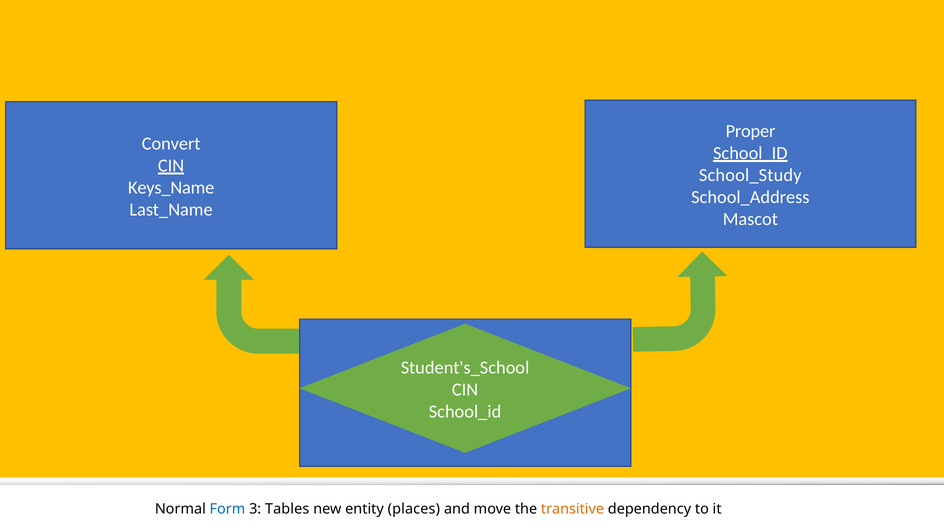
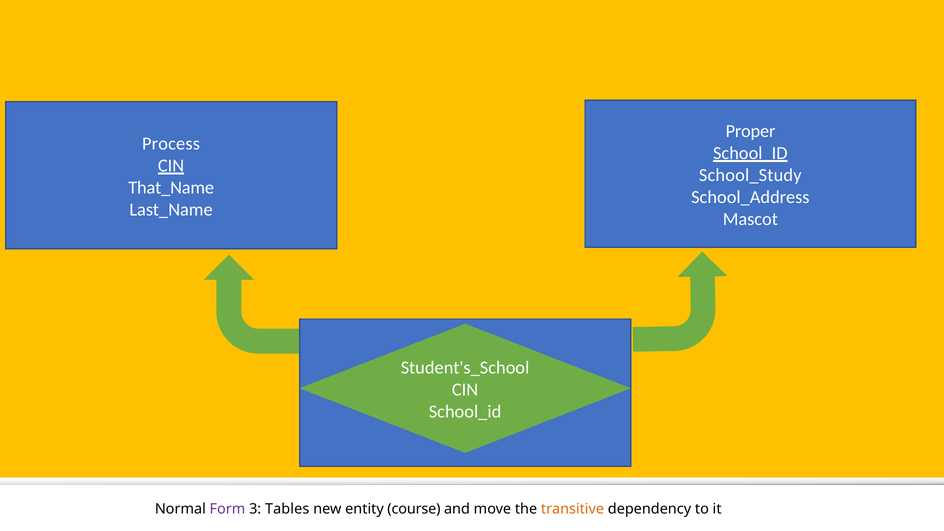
Convert: Convert -> Process
Keys_Name: Keys_Name -> That_Name
Form colour: blue -> purple
places: places -> course
